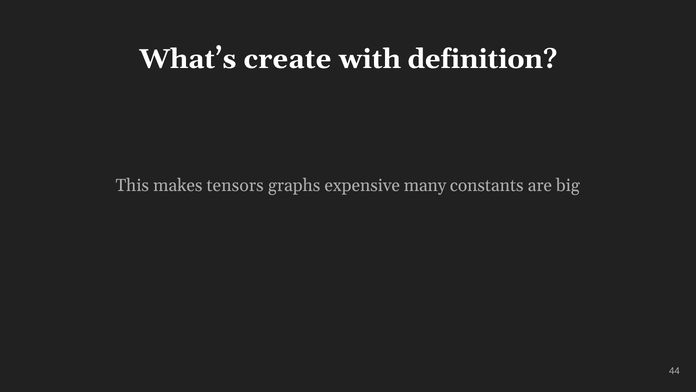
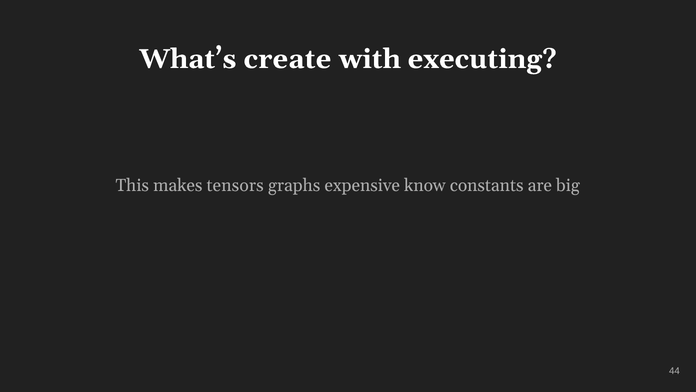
definition: definition -> executing
many: many -> know
